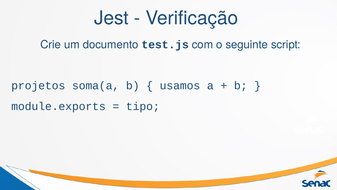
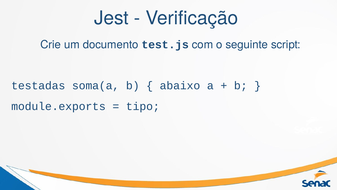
projetos: projetos -> testadas
usamos: usamos -> abaixo
